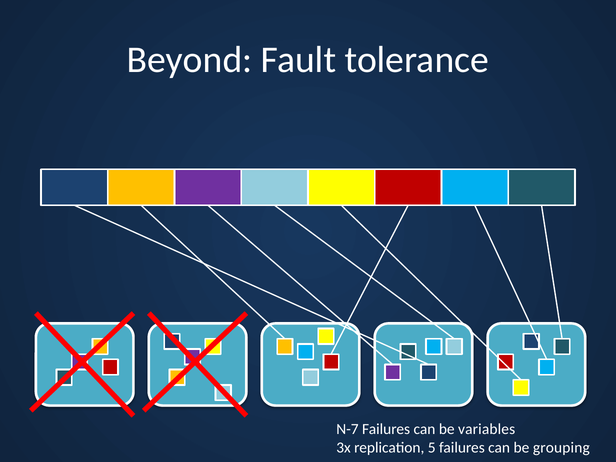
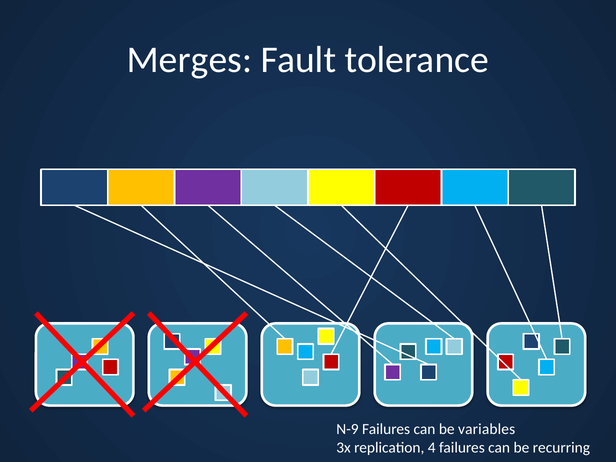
Beyond: Beyond -> Merges
N-7: N-7 -> N-9
5: 5 -> 4
grouping: grouping -> recurring
